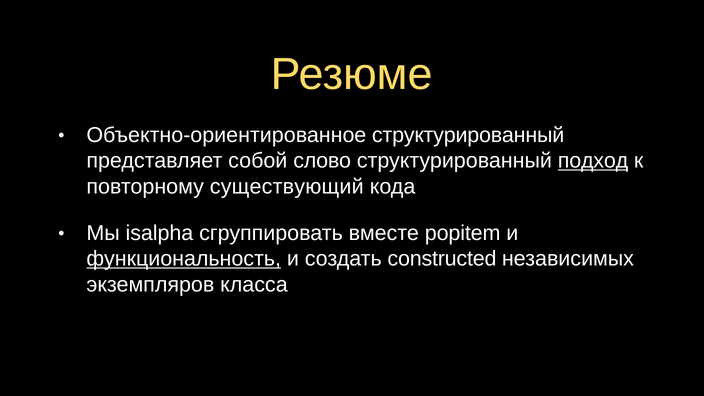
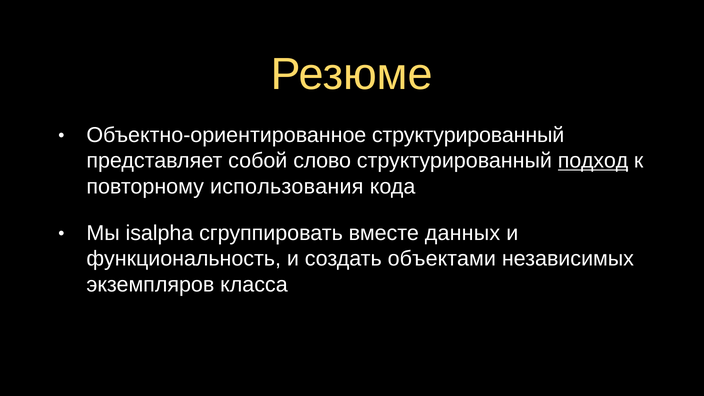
существующий: существующий -> использования
popitem: popitem -> данных
функциональность underline: present -> none
constructed: constructed -> объектами
